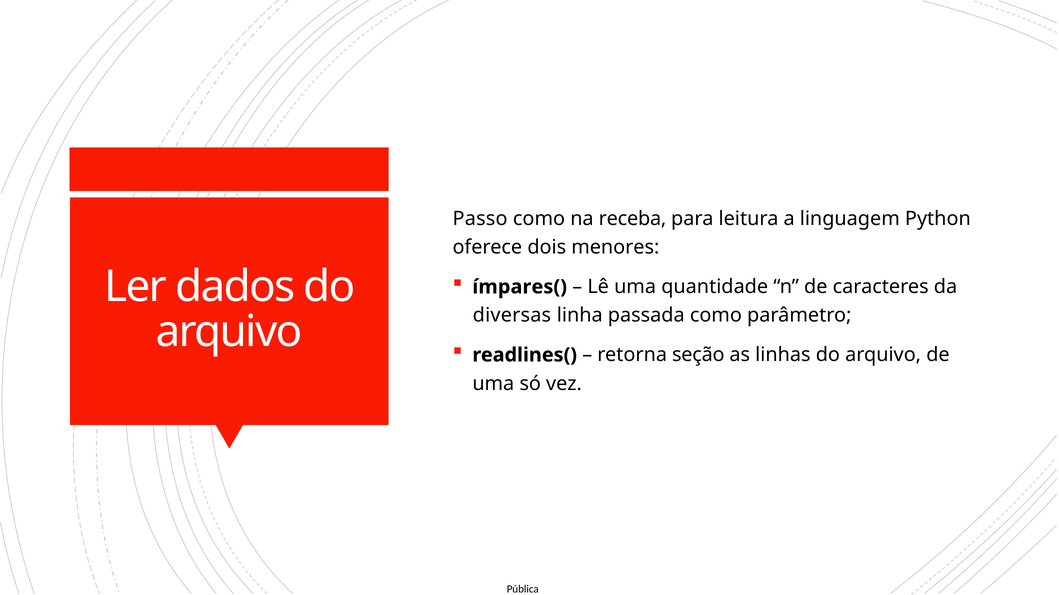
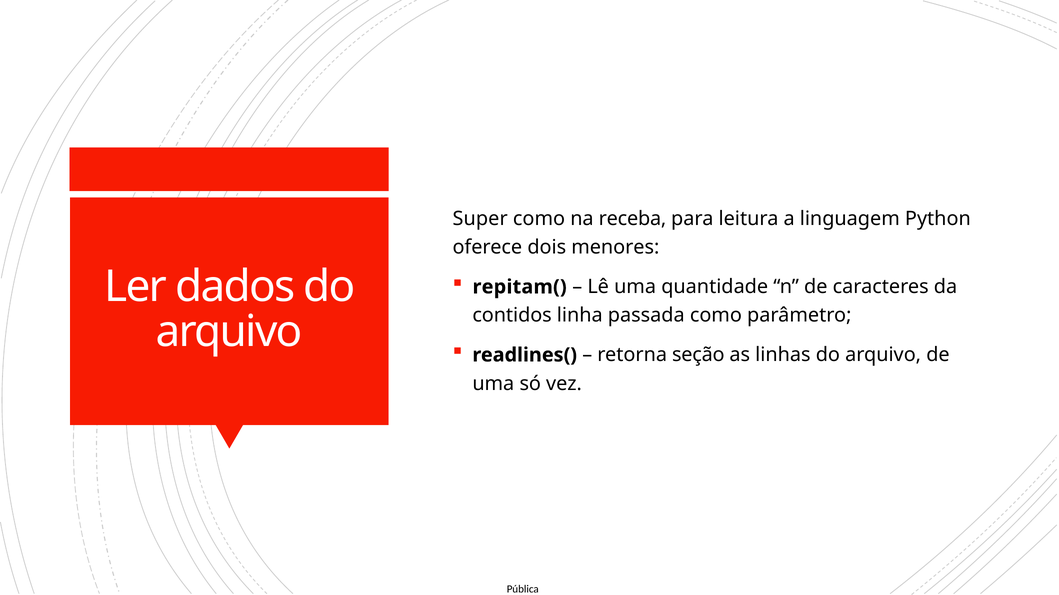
Passo: Passo -> Super
ímpares(: ímpares( -> repitam(
diversas: diversas -> contidos
